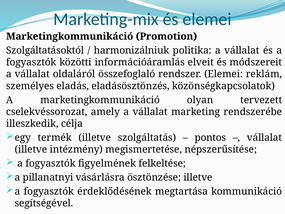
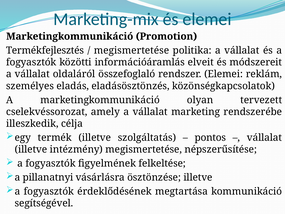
Szolgáltatásoktól: Szolgáltatásoktól -> Termékfejlesztés
harmonizálniuk at (132, 50): harmonizálniuk -> megismertetése
